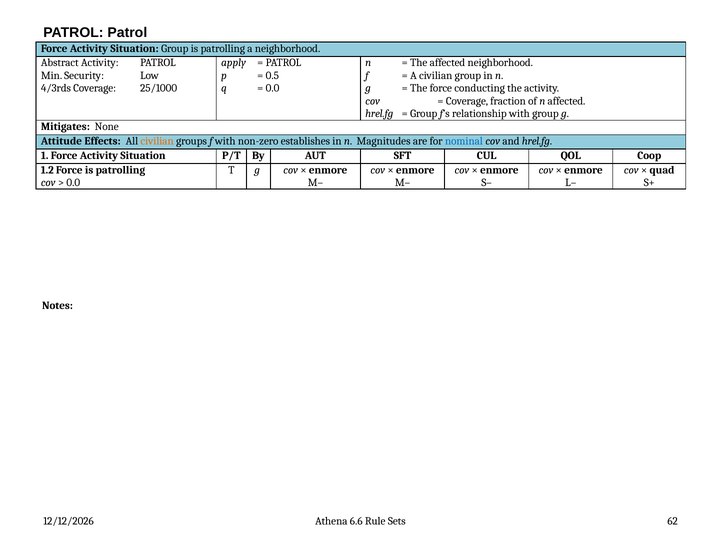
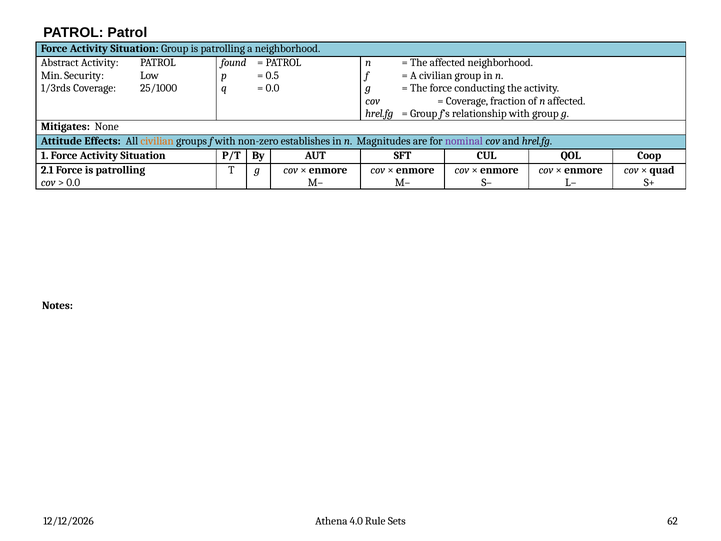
apply: apply -> found
4/3rds: 4/3rds -> 1/3rds
nominal colour: blue -> purple
1.2: 1.2 -> 2.1
6.6: 6.6 -> 4.0
